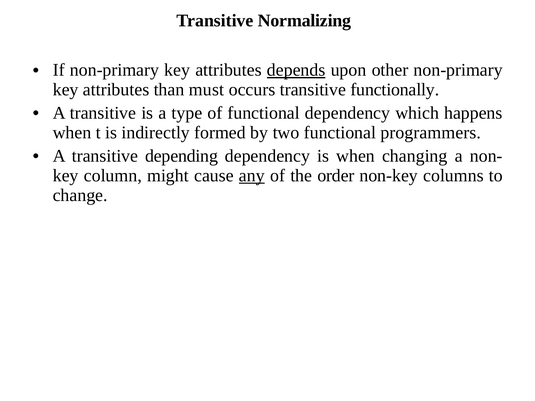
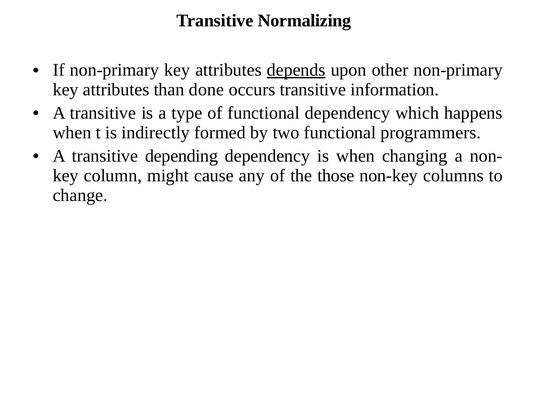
must: must -> done
functionally: functionally -> information
any underline: present -> none
order: order -> those
